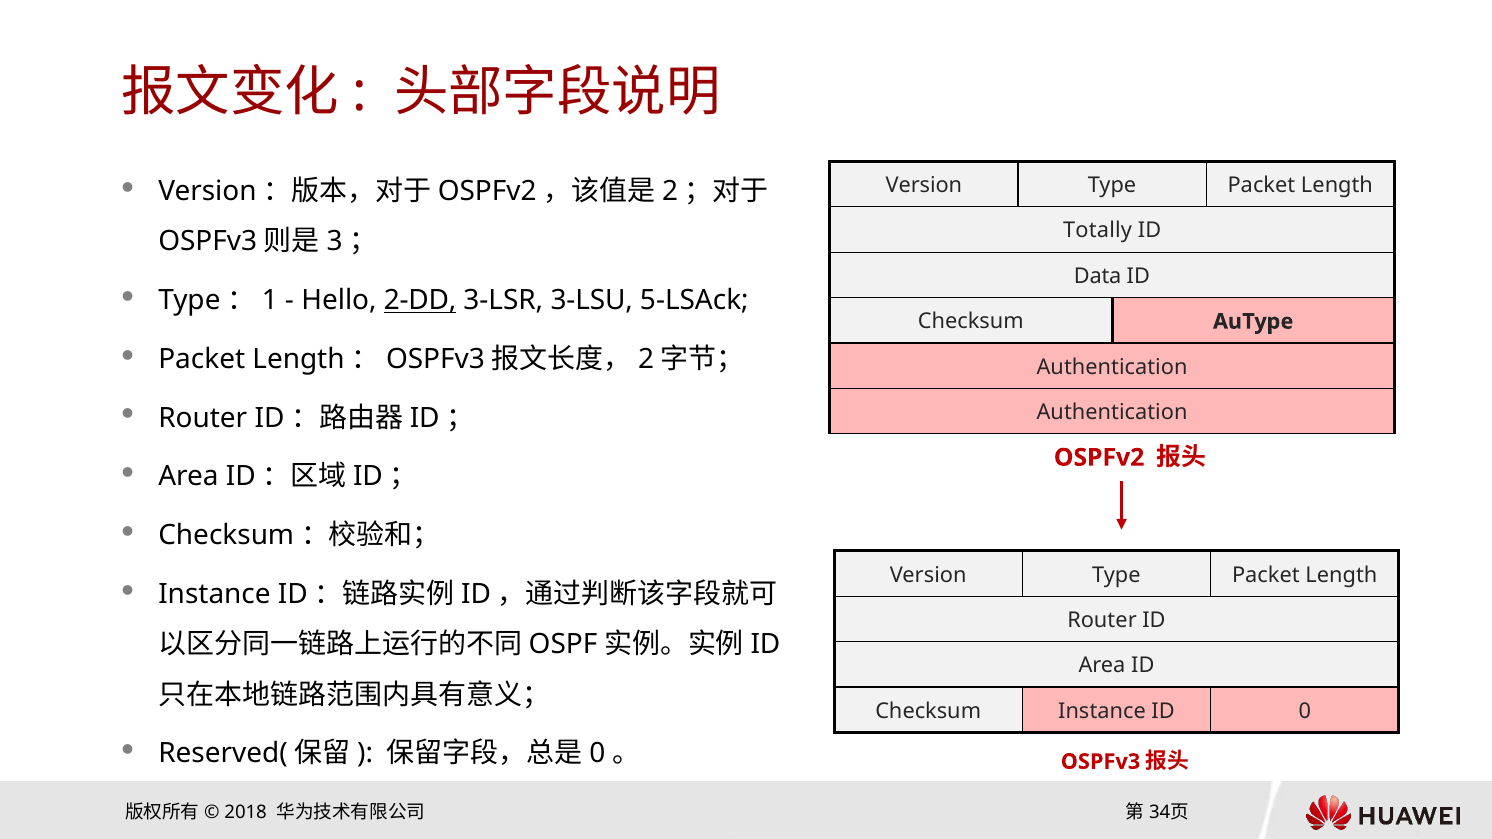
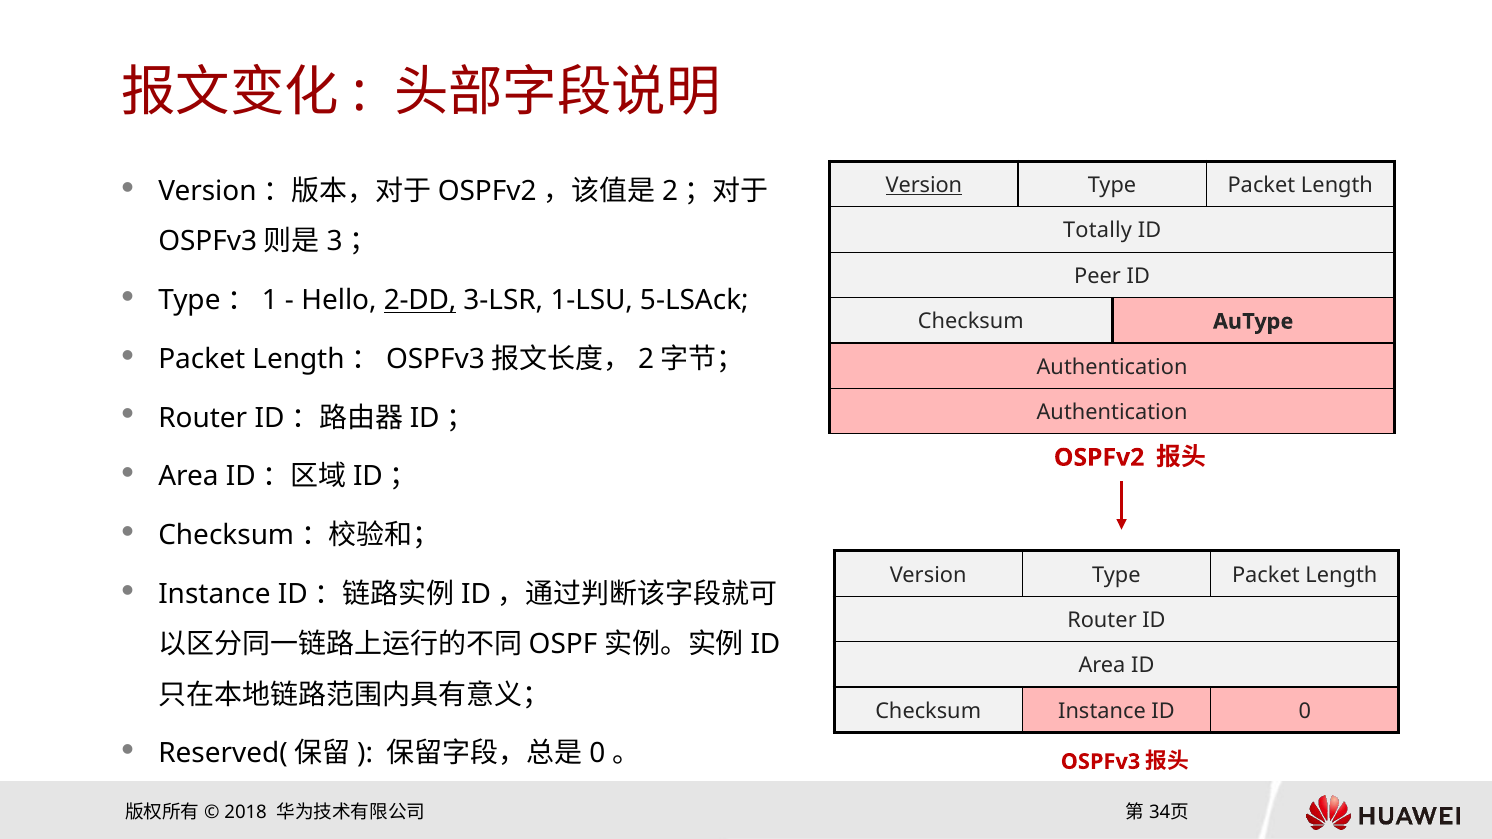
Version at (924, 185) underline: none -> present
Data: Data -> Peer
3-LSU: 3-LSU -> 1-LSU
